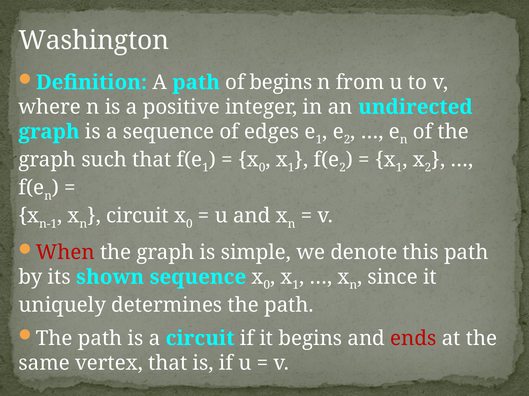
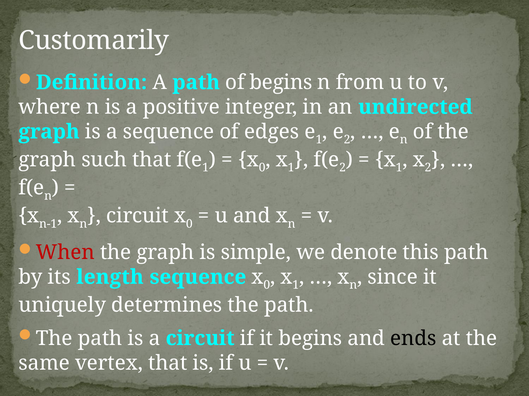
Washington: Washington -> Customarily
shown: shown -> length
ends colour: red -> black
